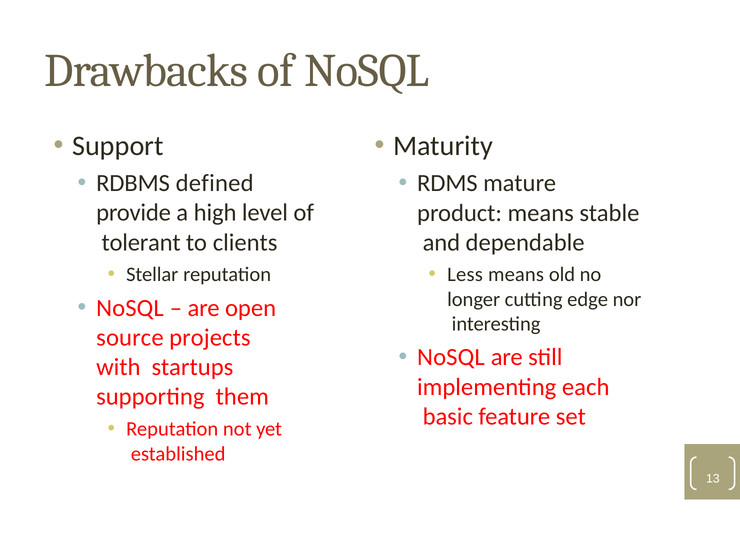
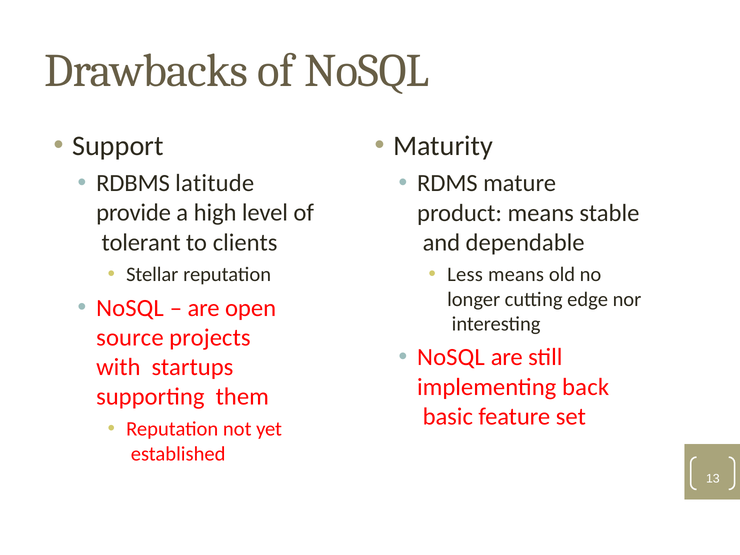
defined: defined -> latitude
each: each -> back
